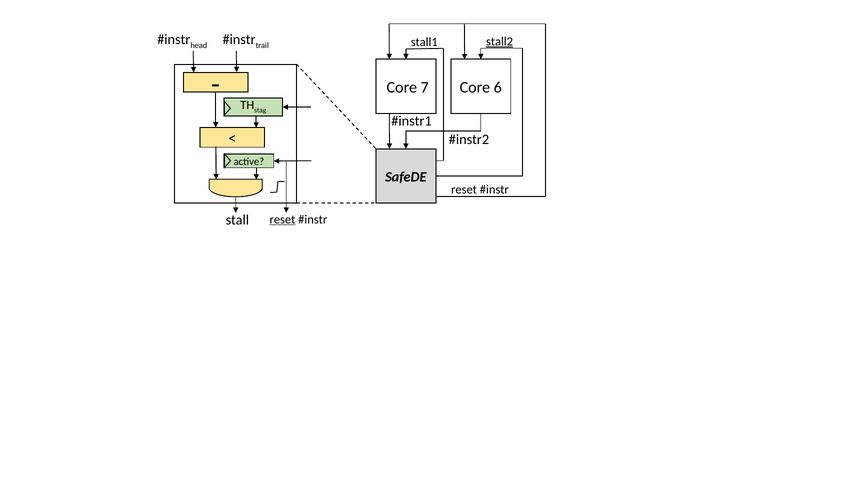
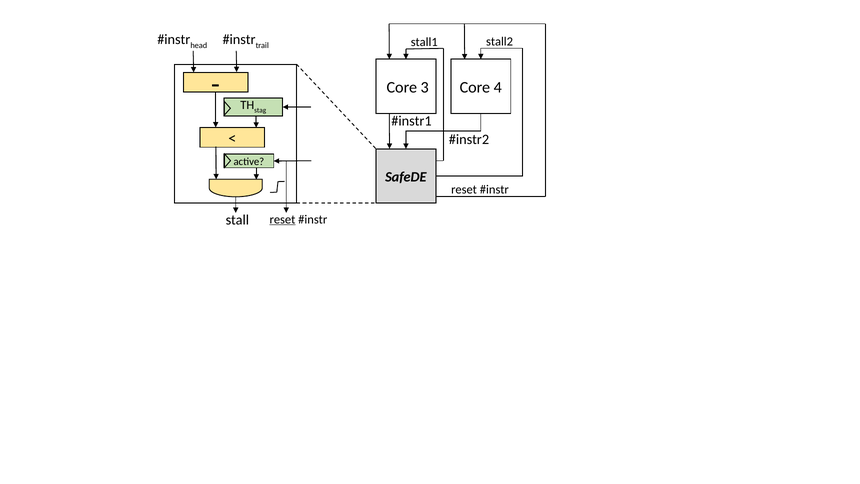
stall2 underline: present -> none
7: 7 -> 3
6: 6 -> 4
